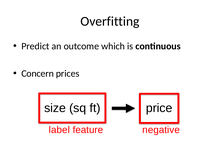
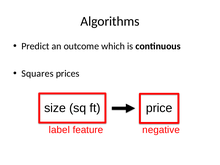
Overfitting: Overfitting -> Algorithms
Concern: Concern -> Squares
